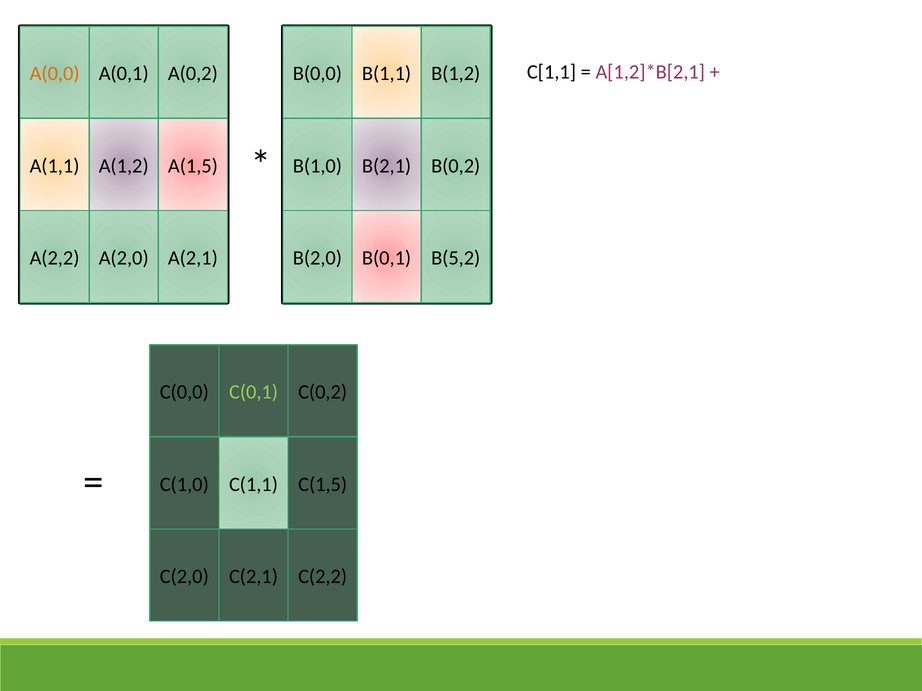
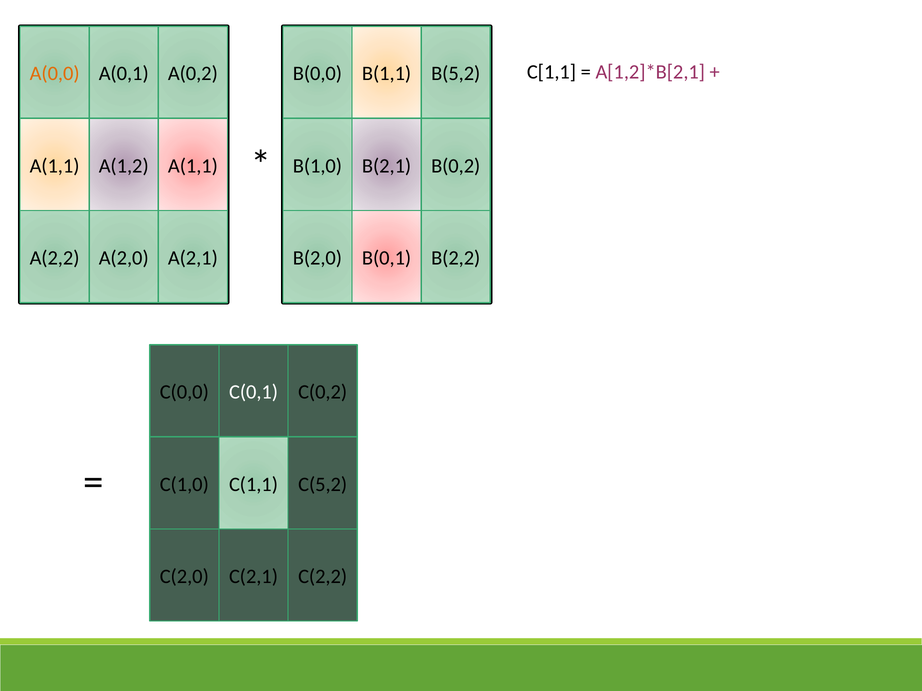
B(1,2: B(1,2 -> B(5,2
A(1,5 at (193, 166): A(1,5 -> A(1,1
B(5,2: B(5,2 -> B(2,2
C(0,1 colour: light green -> white
C(1,5: C(1,5 -> C(5,2
